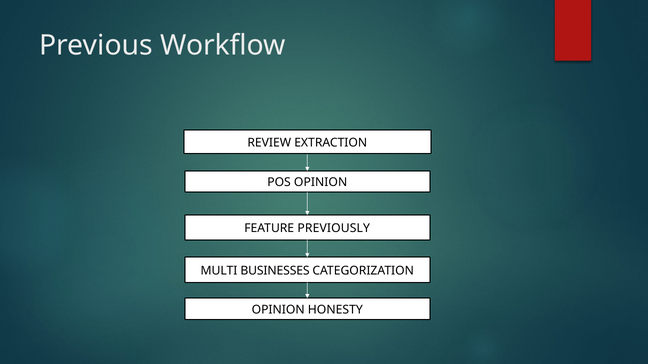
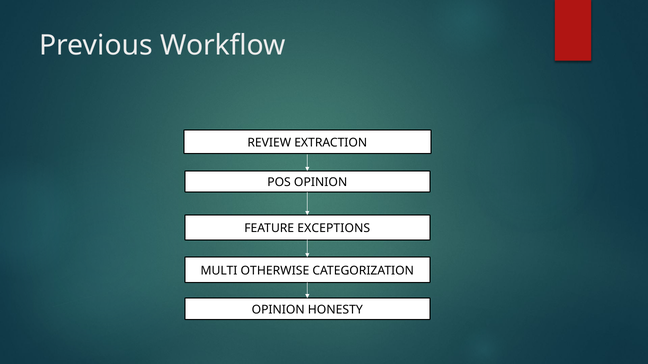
PREVIOUSLY: PREVIOUSLY -> EXCEPTIONS
BUSINESSES: BUSINESSES -> OTHERWISE
